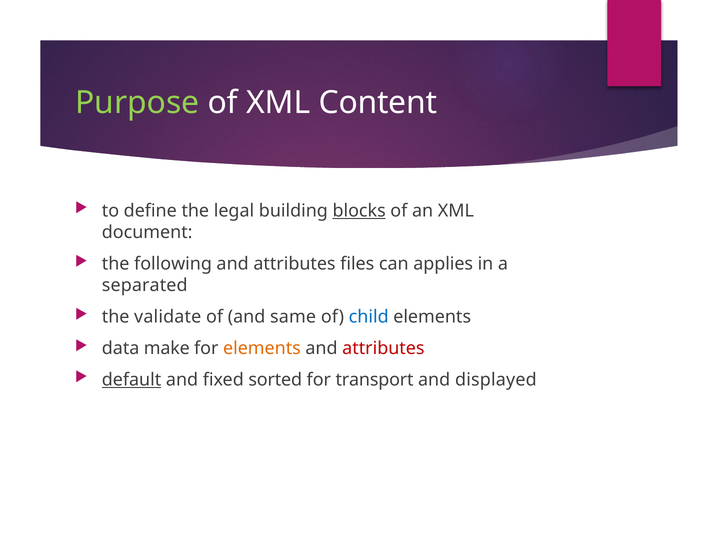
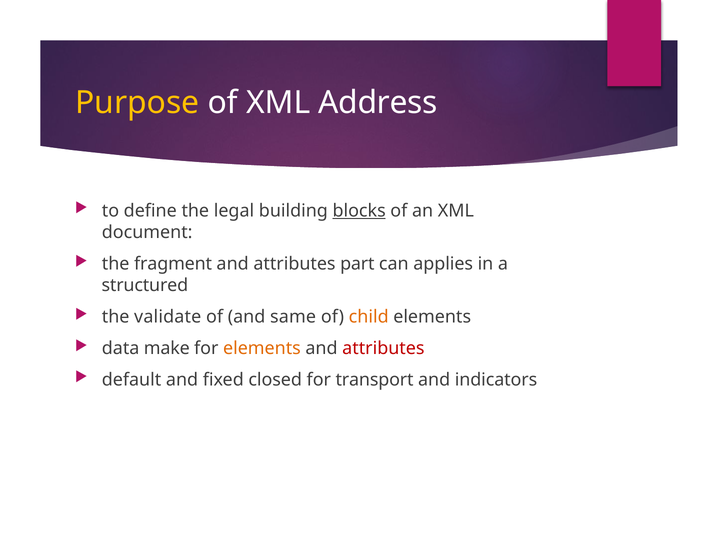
Purpose colour: light green -> yellow
Content: Content -> Address
following: following -> fragment
files: files -> part
separated: separated -> structured
child colour: blue -> orange
default underline: present -> none
sorted: sorted -> closed
displayed: displayed -> indicators
